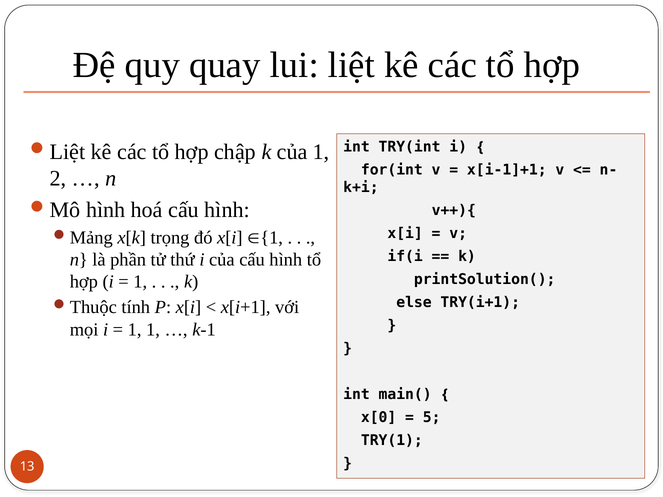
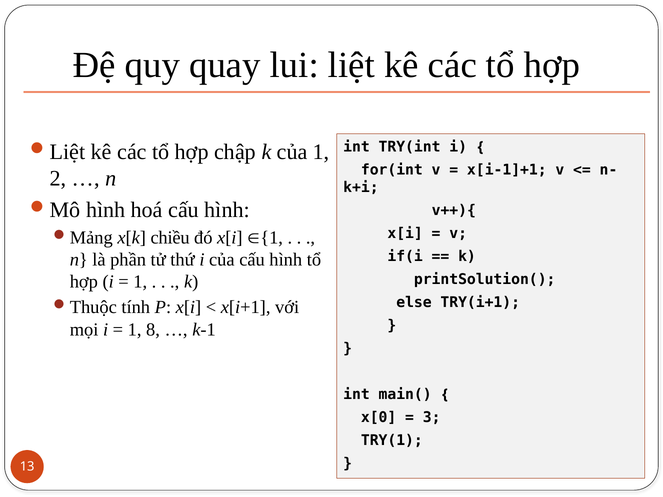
trọng: trọng -> chiều
1 1: 1 -> 8
5: 5 -> 3
